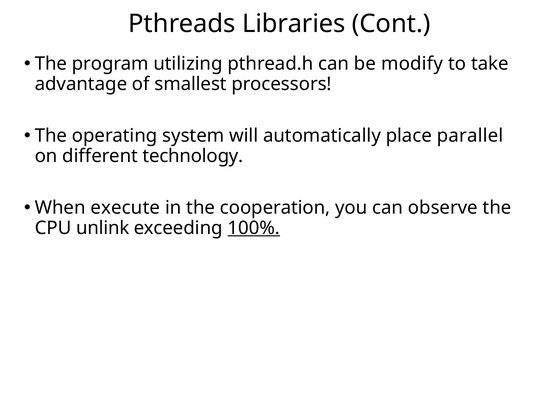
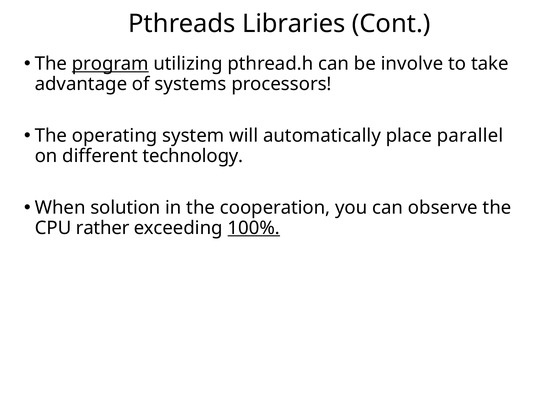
program underline: none -> present
modify: modify -> involve
smallest: smallest -> systems
execute: execute -> solution
unlink: unlink -> rather
